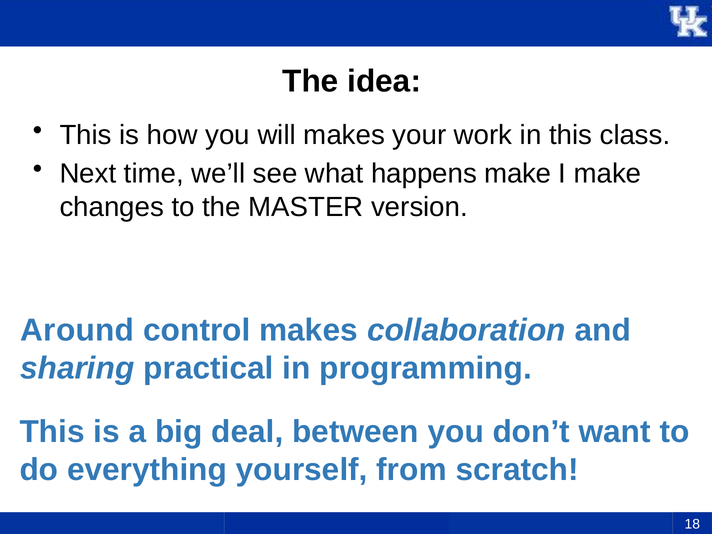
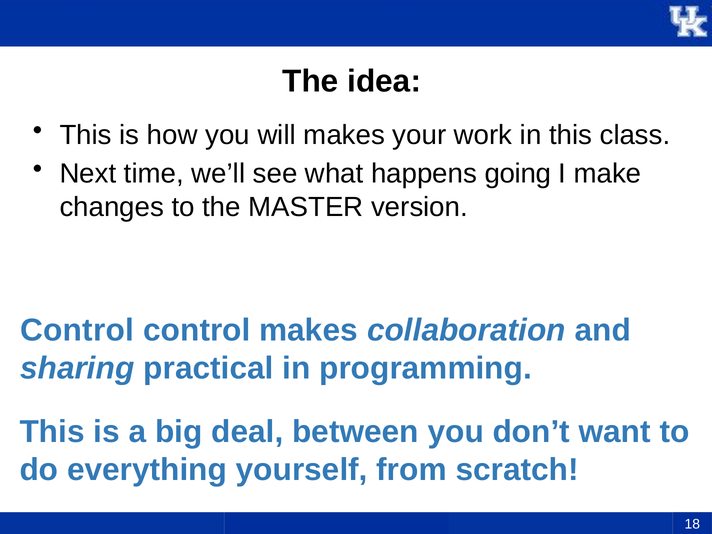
happens make: make -> going
Around at (77, 330): Around -> Control
